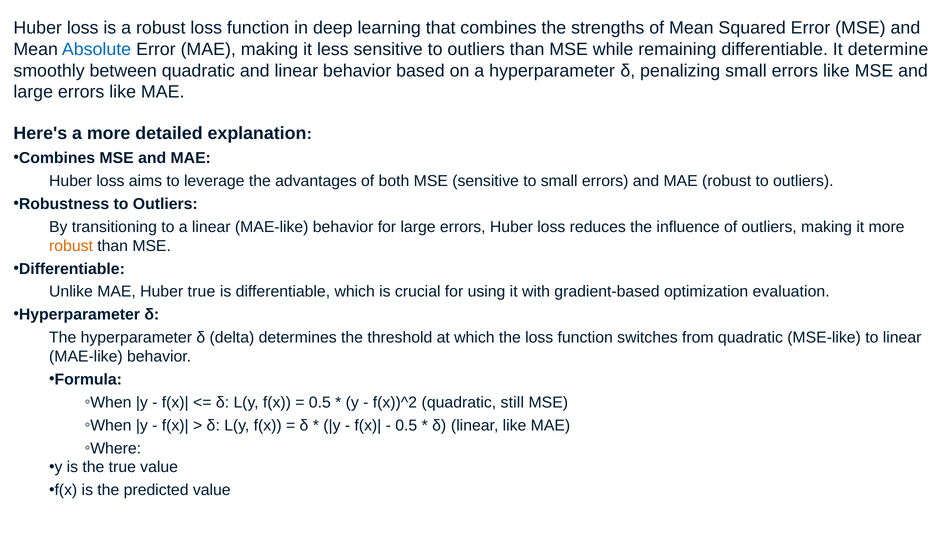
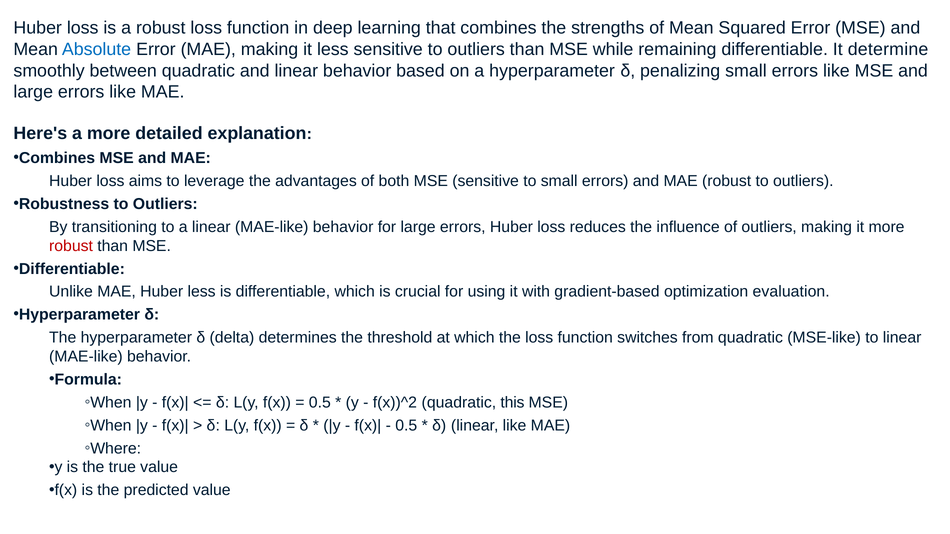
robust at (71, 246) colour: orange -> red
Huber true: true -> less
still: still -> this
